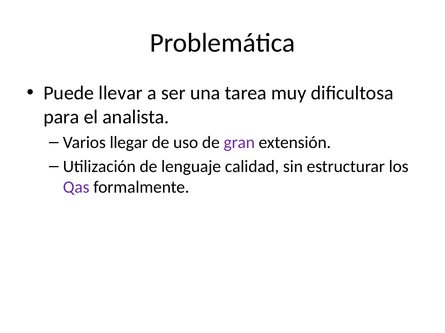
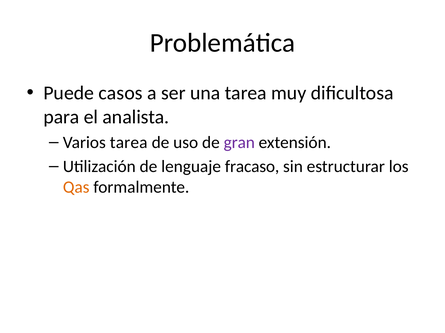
llevar: llevar -> casos
Varios llegar: llegar -> tarea
calidad: calidad -> fracaso
Qas colour: purple -> orange
